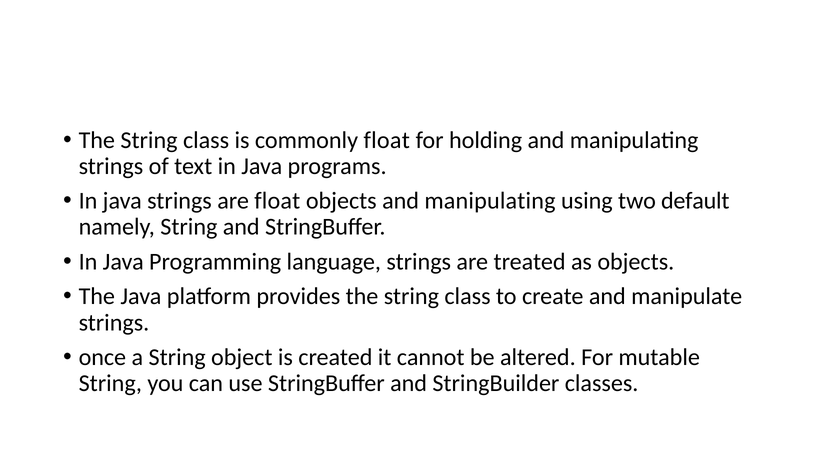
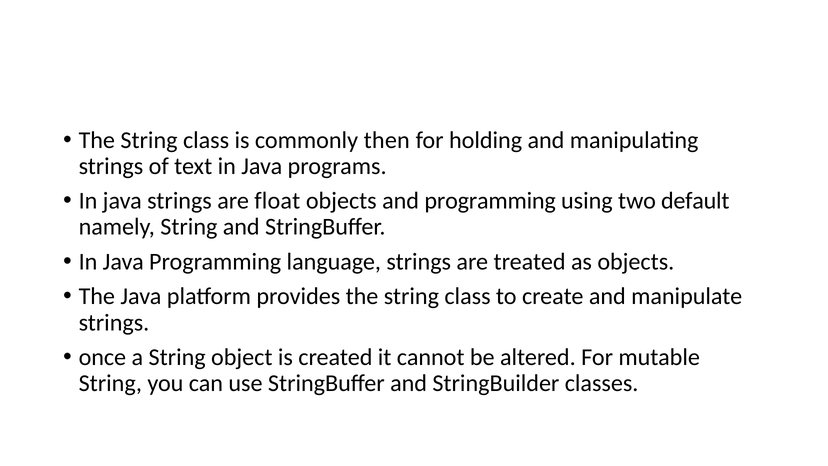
commonly float: float -> then
objects and manipulating: manipulating -> programming
